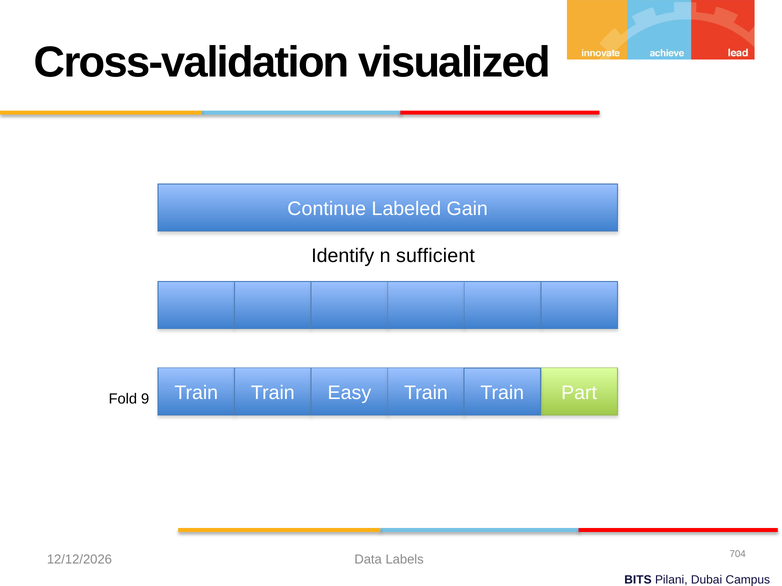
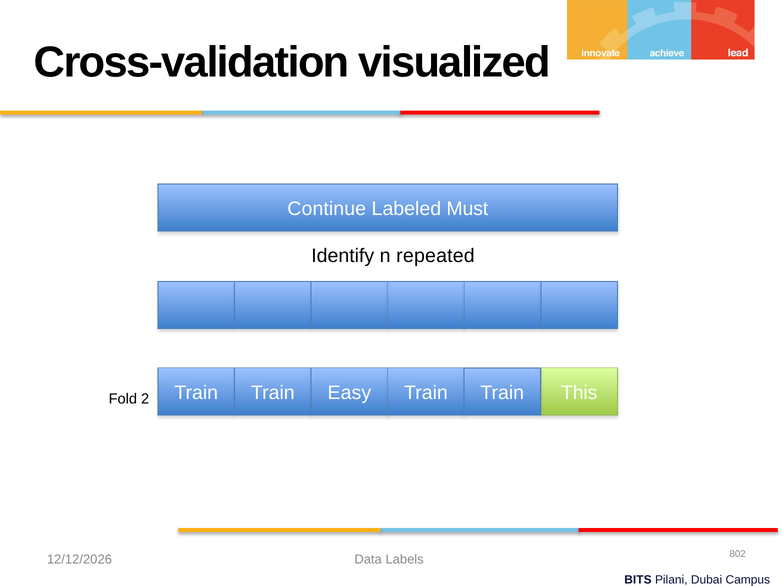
Gain: Gain -> Must
sufficient: sufficient -> repeated
Part: Part -> This
9: 9 -> 2
704: 704 -> 802
